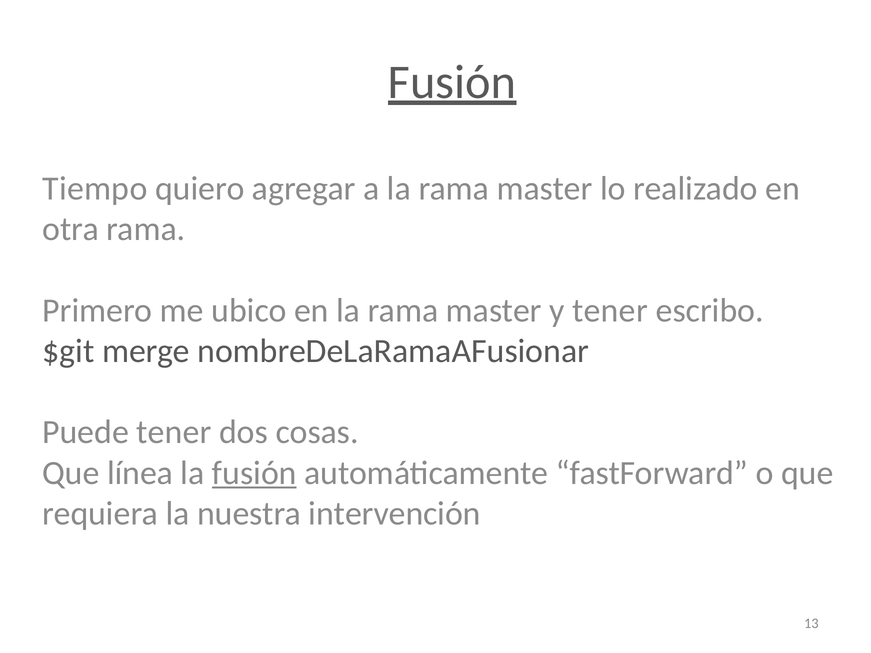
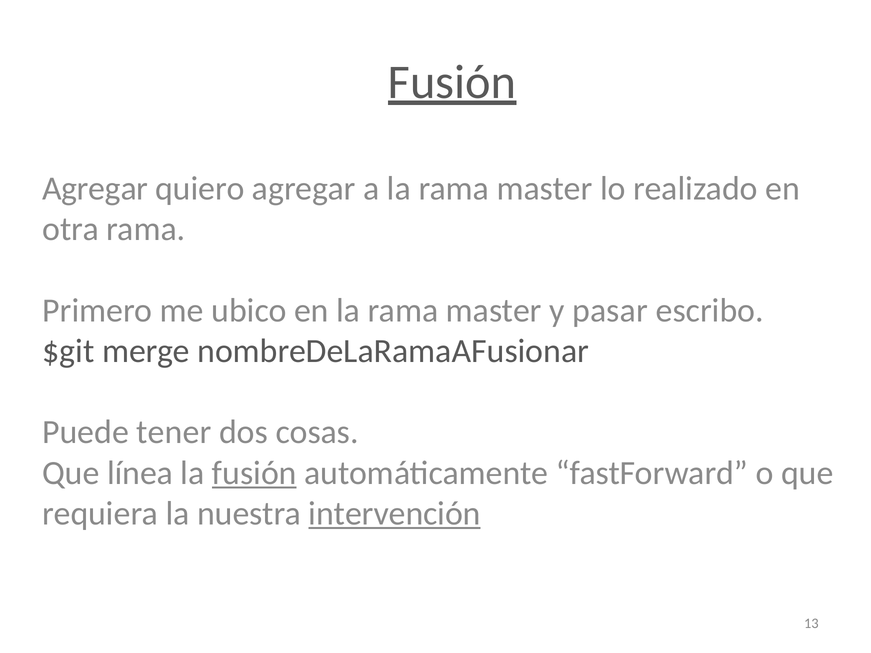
Tiempo at (95, 188): Tiempo -> Agregar
y tener: tener -> pasar
intervención underline: none -> present
